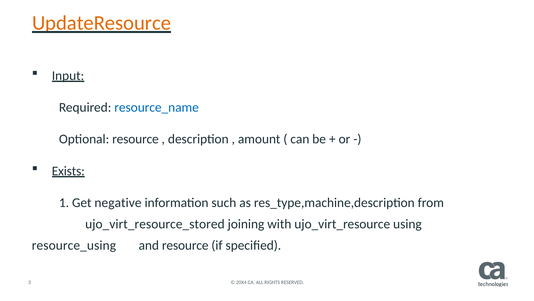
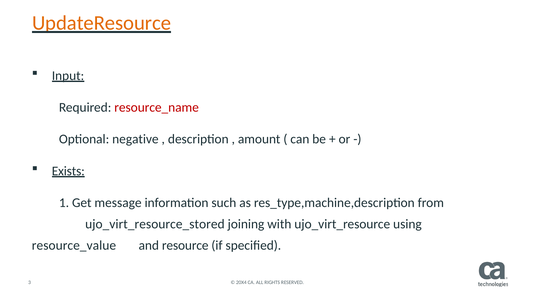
resource_name colour: blue -> red
Optional resource: resource -> negative
negative: negative -> message
resource_using: resource_using -> resource_value
